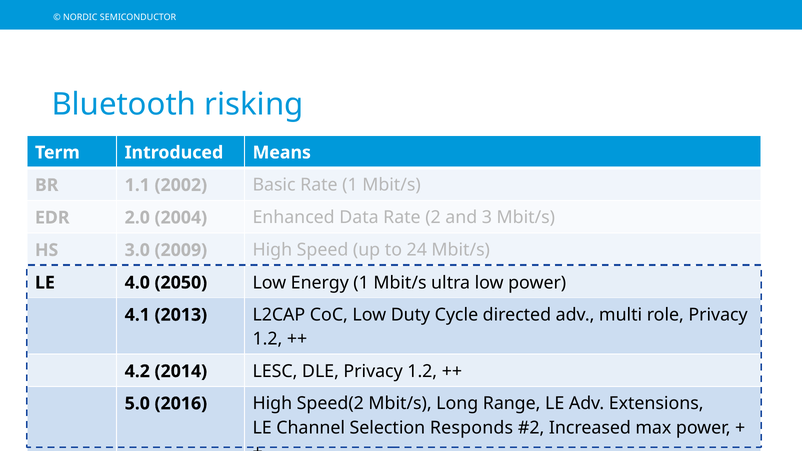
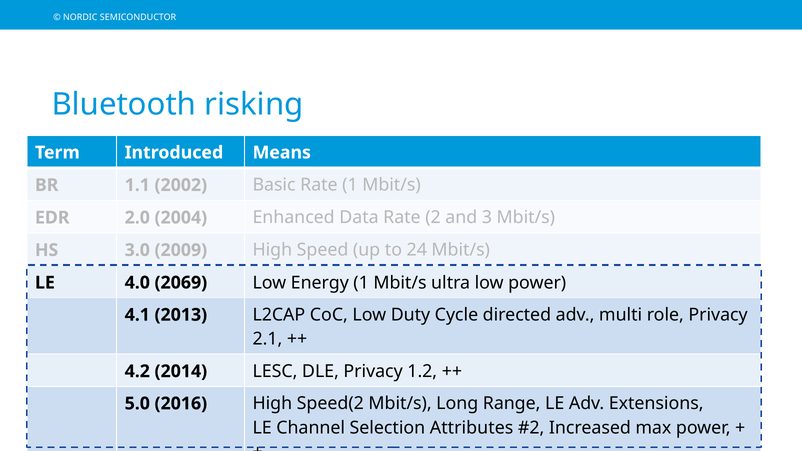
2050: 2050 -> 2069
1.2 at (267, 339): 1.2 -> 2.1
Responds: Responds -> Attributes
